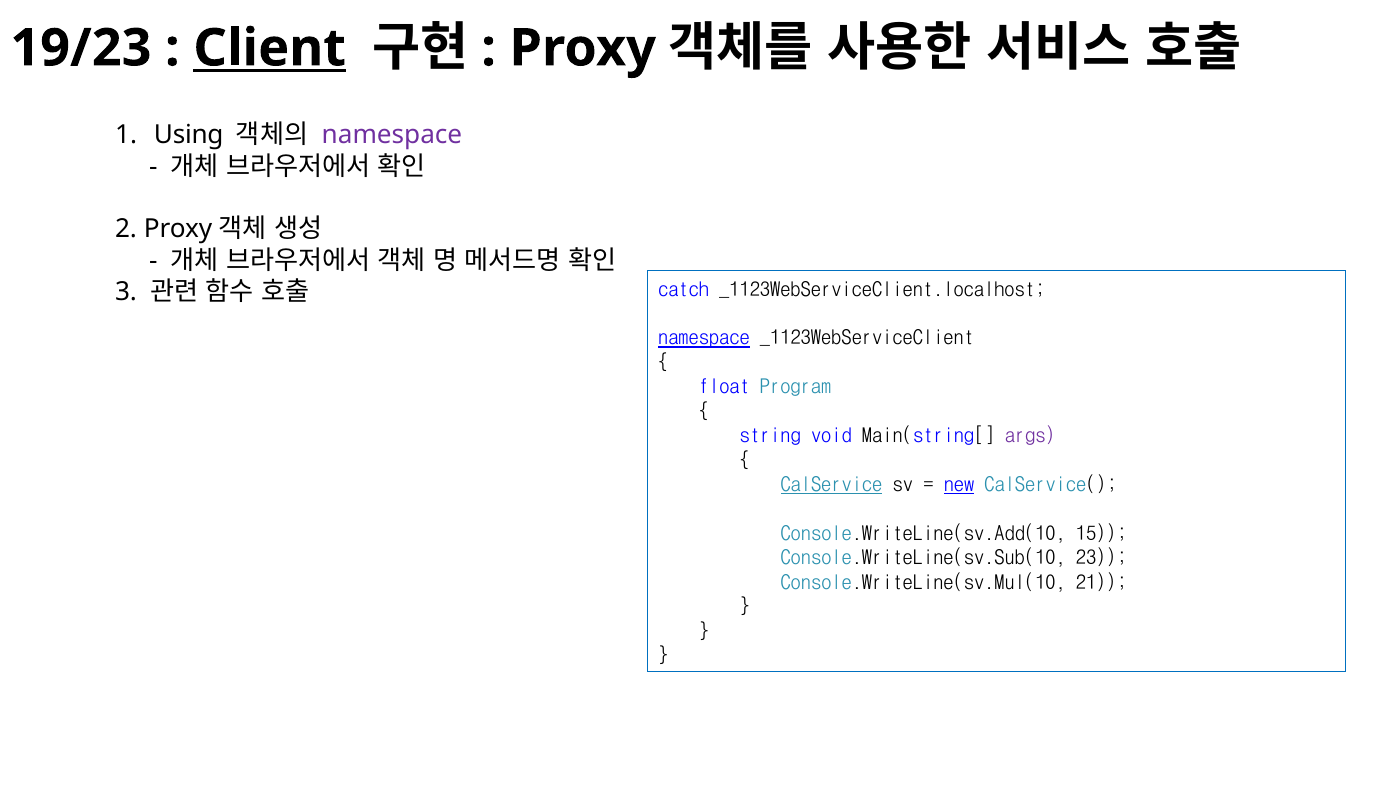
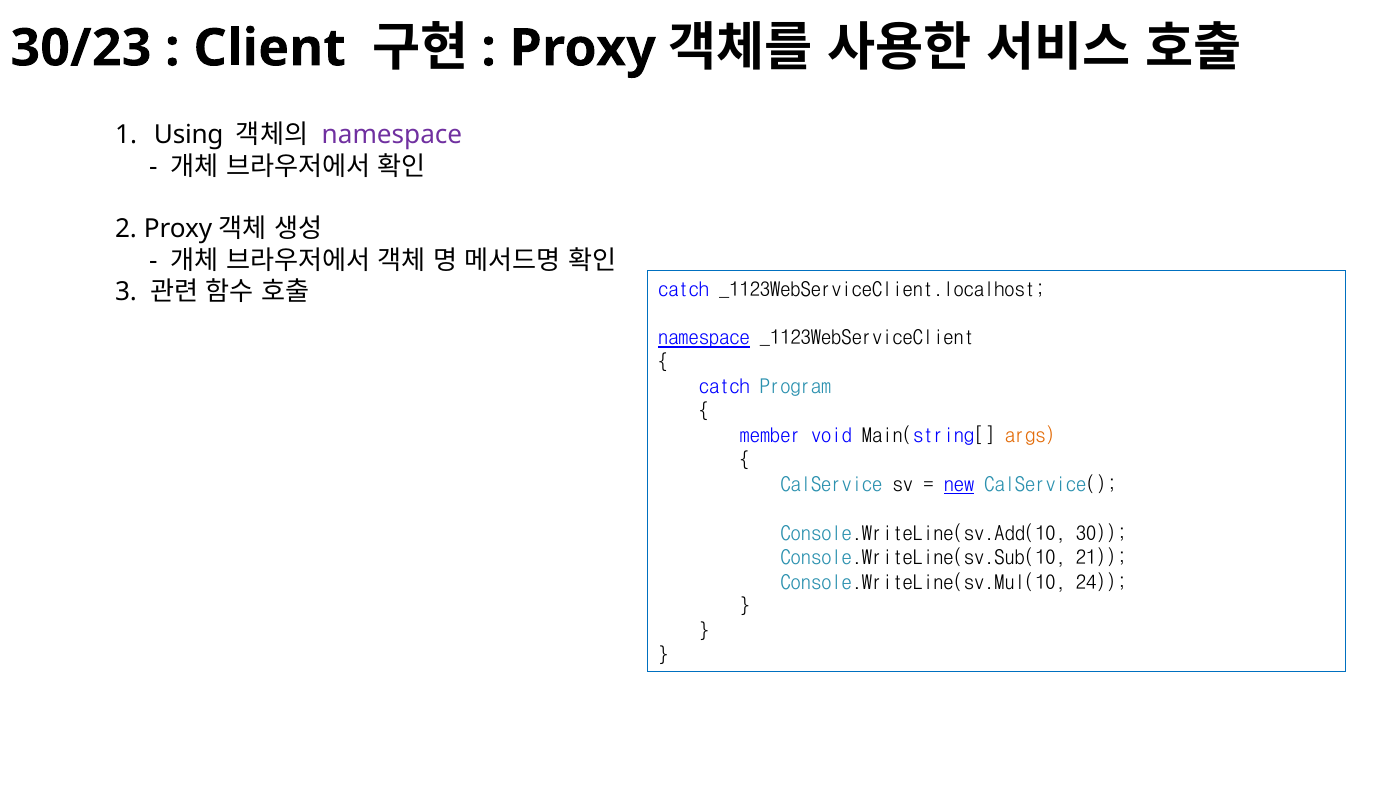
19/23: 19/23 -> 30/23
Client underline: present -> none
float at (724, 387): float -> catch
string: string -> member
args colour: purple -> orange
CalService underline: present -> none
15: 15 -> 30
23: 23 -> 21
21: 21 -> 24
